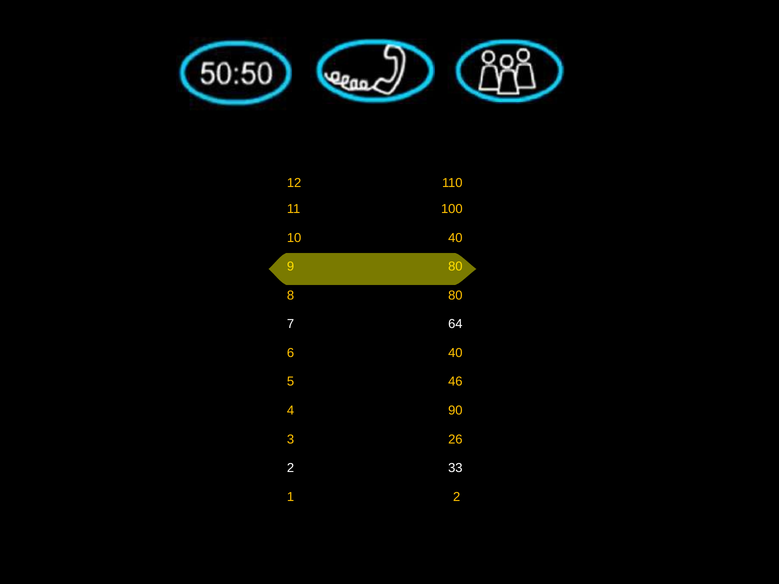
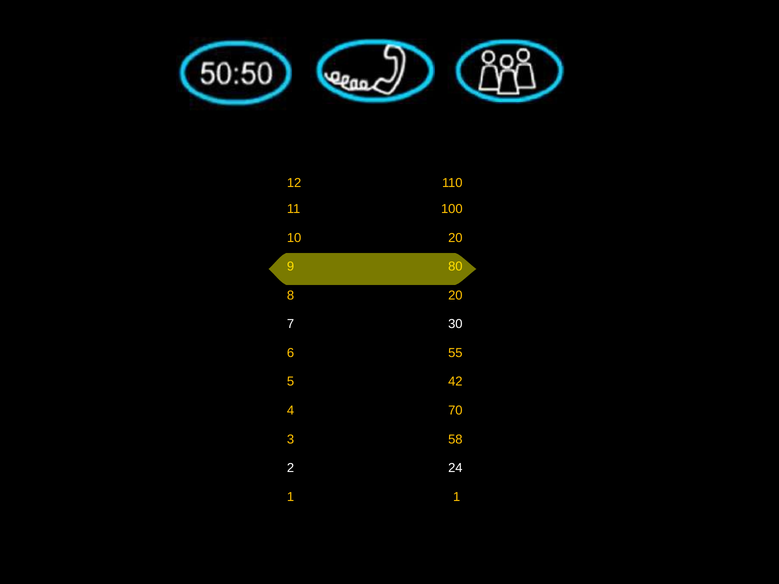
10 40: 40 -> 20
8 80: 80 -> 20
64: 64 -> 30
6 40: 40 -> 55
46: 46 -> 42
90: 90 -> 70
26: 26 -> 58
33: 33 -> 24
1 2: 2 -> 1
